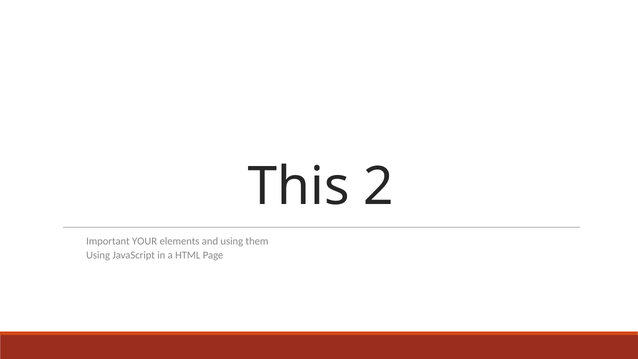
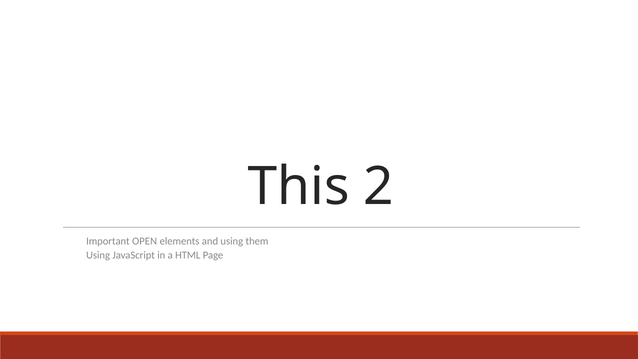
YOUR: YOUR -> OPEN
